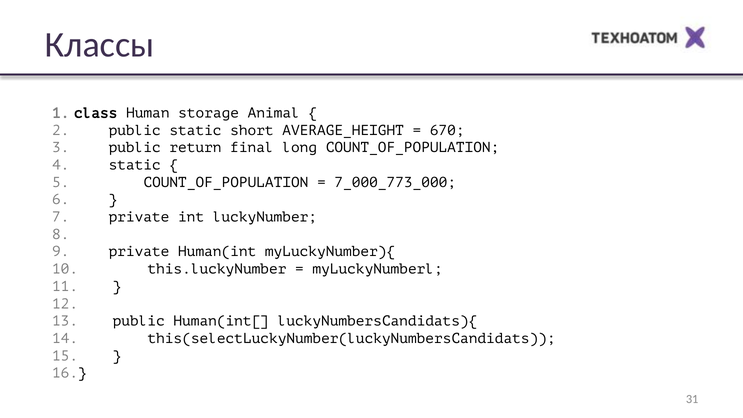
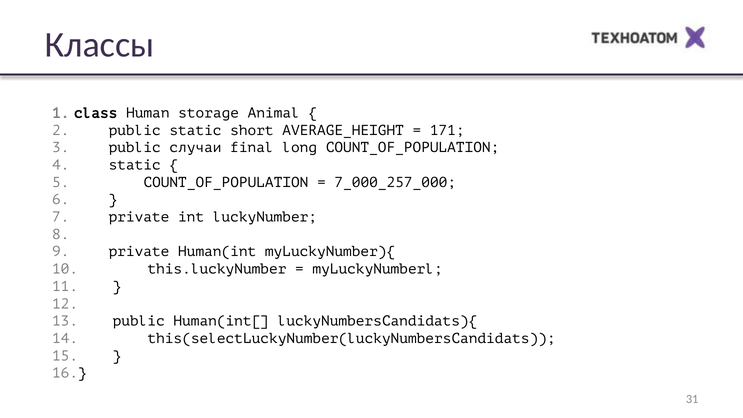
670: 670 -> 171
return: return -> случаи
7_000_773_000: 7_000_773_000 -> 7_000_257_000
